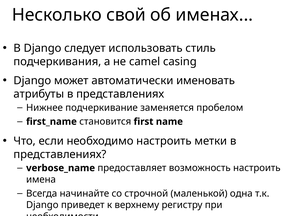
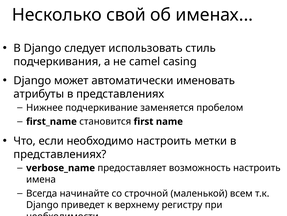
одна: одна -> всем
